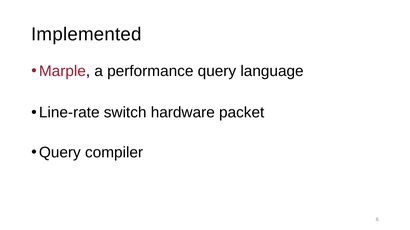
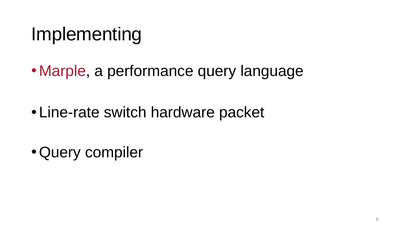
Implemented: Implemented -> Implementing
